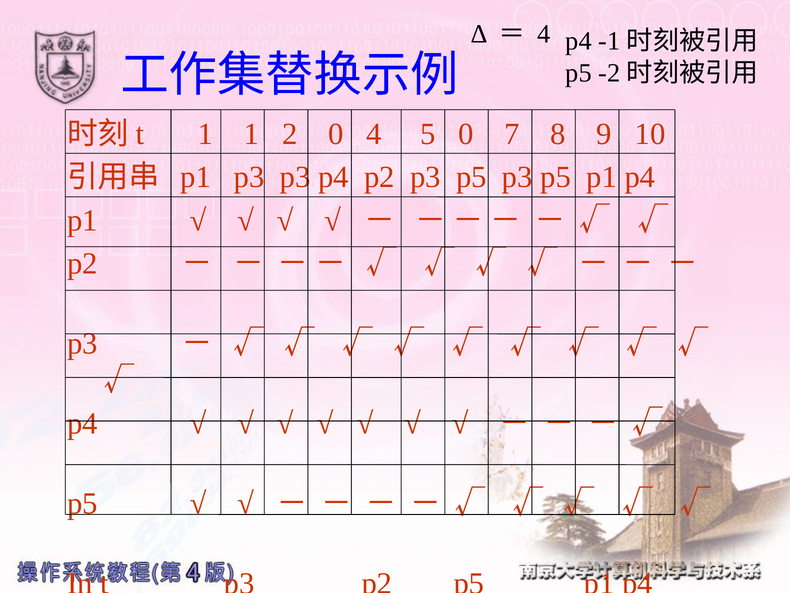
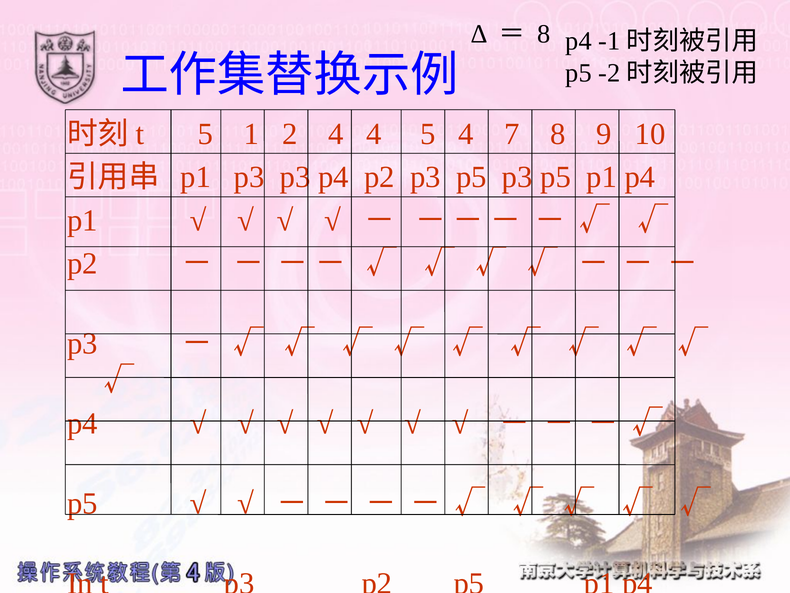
4 at (544, 34): 4 -> 8
t 1: 1 -> 5
2 0: 0 -> 4
5 0: 0 -> 4
